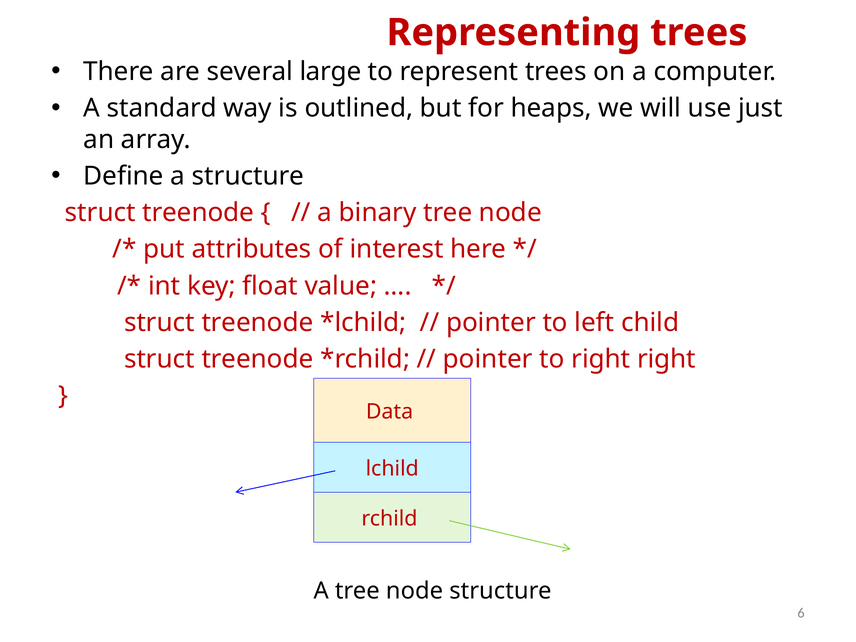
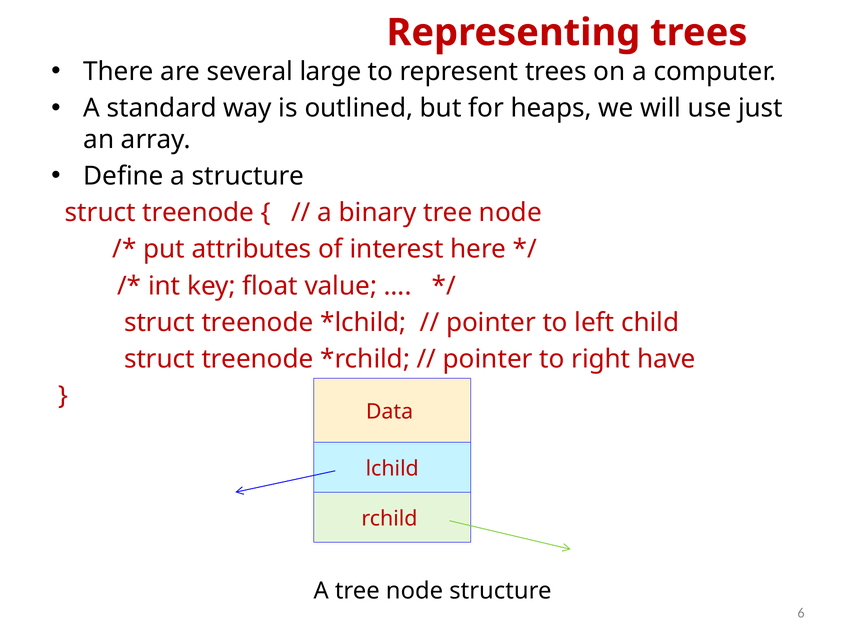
right right: right -> have
